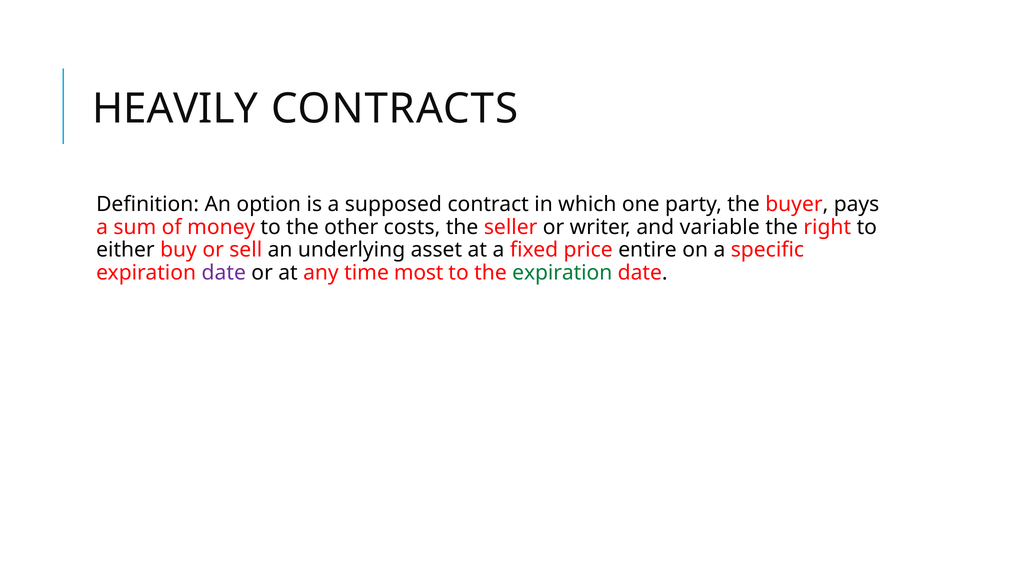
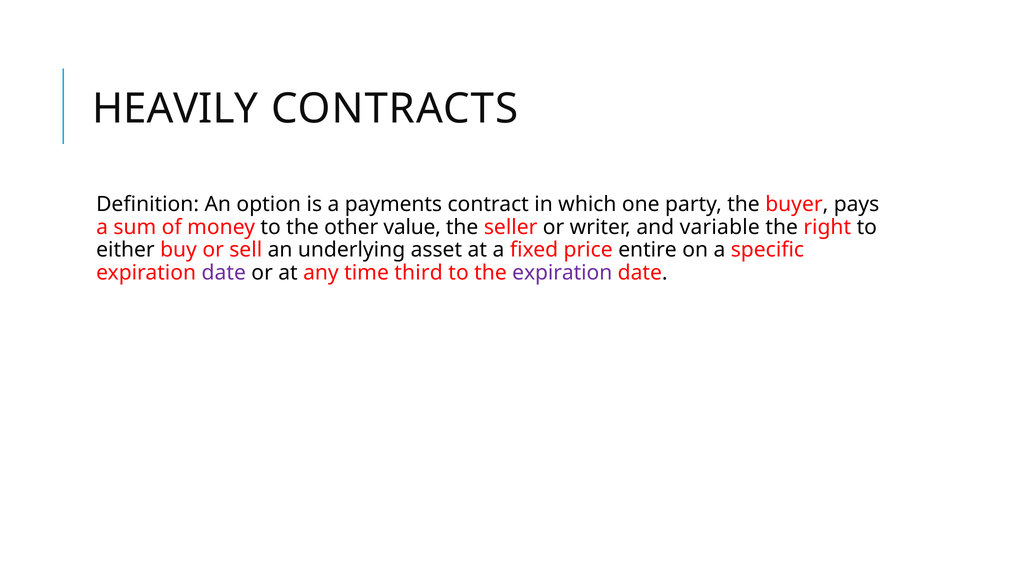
supposed: supposed -> payments
costs: costs -> value
most: most -> third
expiration at (562, 273) colour: green -> purple
